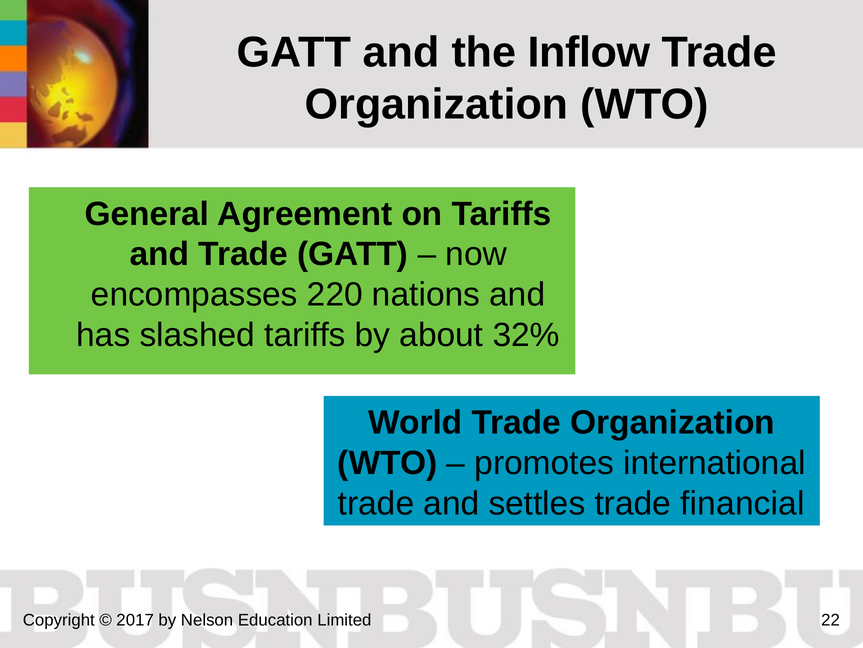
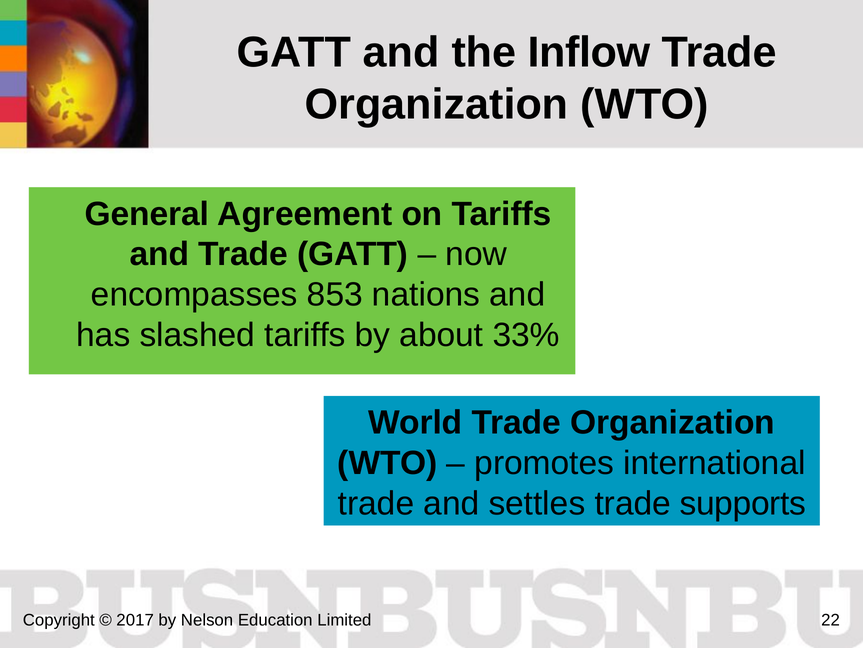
220: 220 -> 853
32%: 32% -> 33%
financial: financial -> supports
